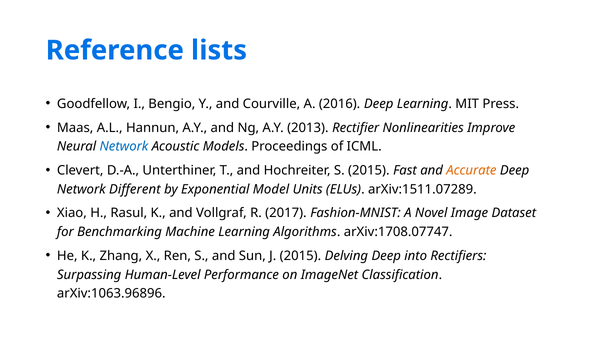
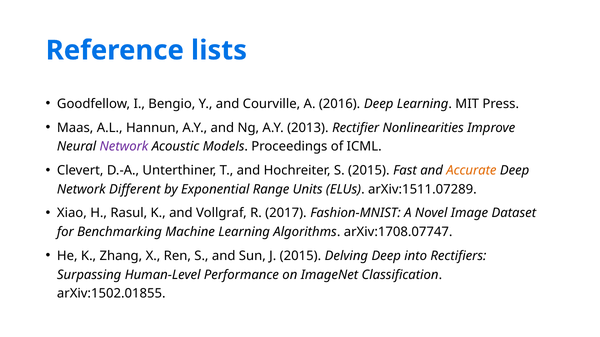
Network at (124, 147) colour: blue -> purple
Model: Model -> Range
arXiv:1063.96896: arXiv:1063.96896 -> arXiv:1502.01855
